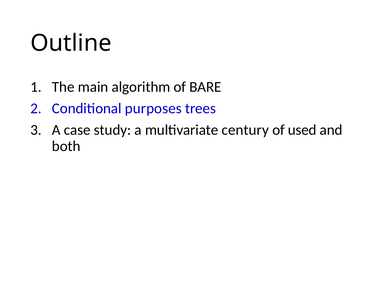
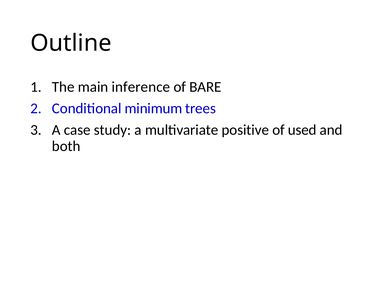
algorithm: algorithm -> inference
purposes: purposes -> minimum
century: century -> positive
